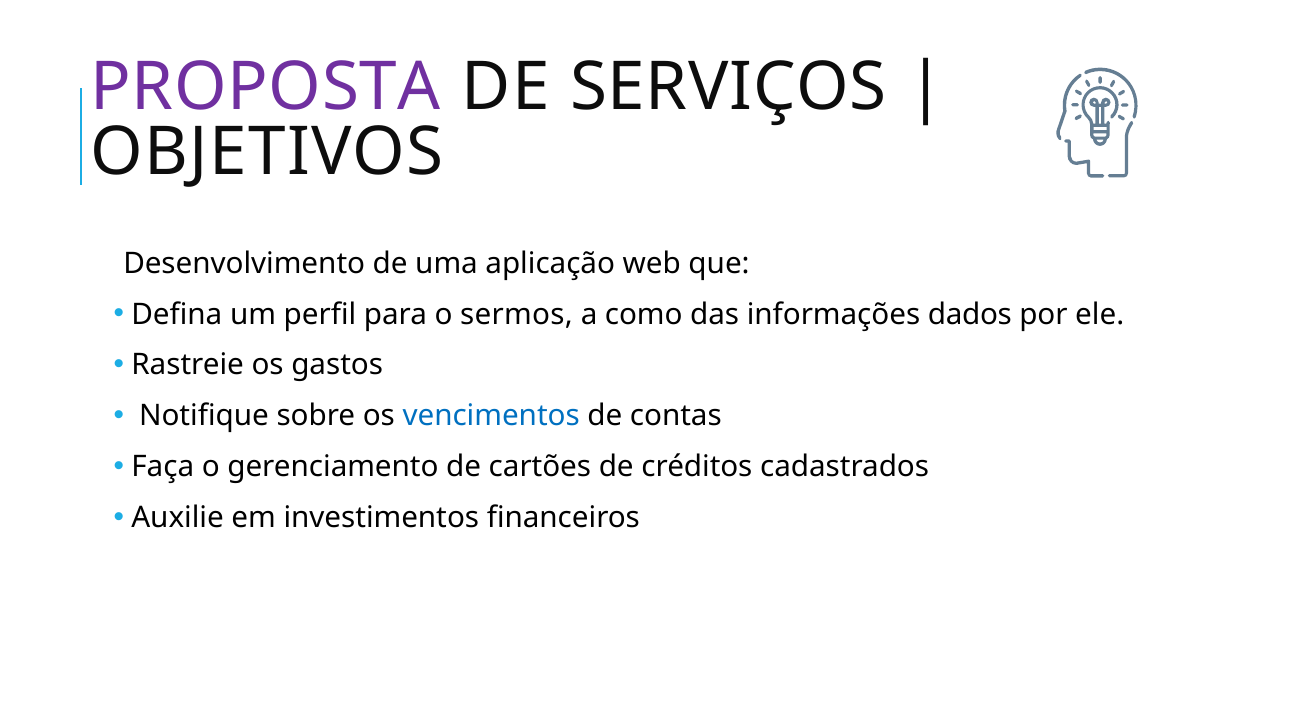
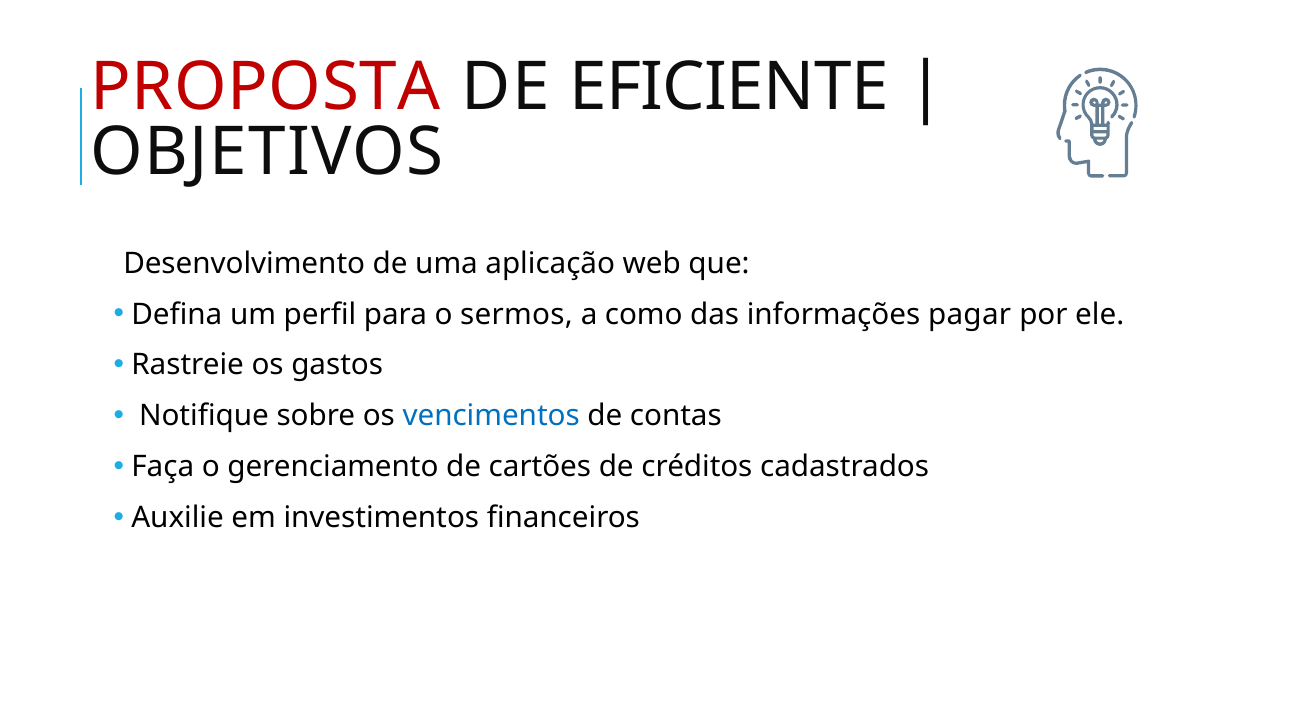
PROPOSTA colour: purple -> red
SERVIÇOS: SERVIÇOS -> EFICIENTE
dados: dados -> pagar
